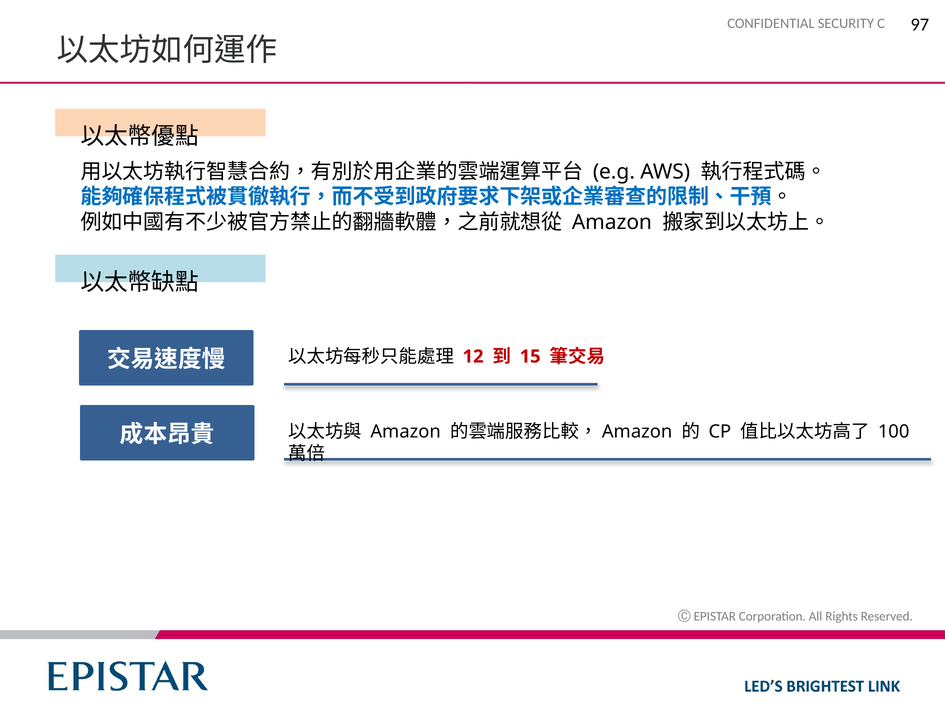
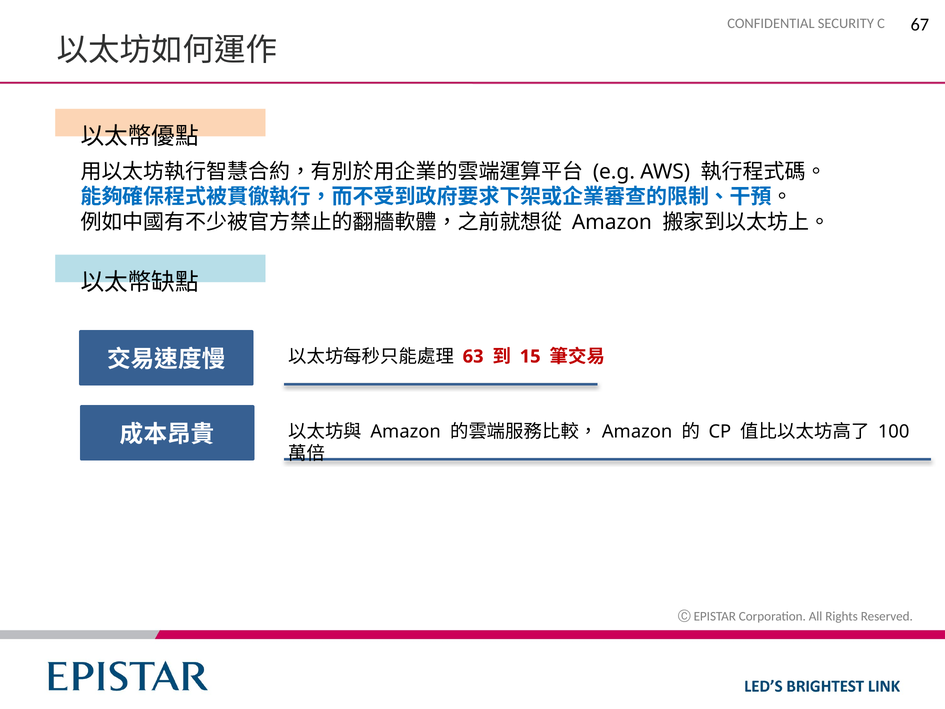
97: 97 -> 67
12: 12 -> 63
